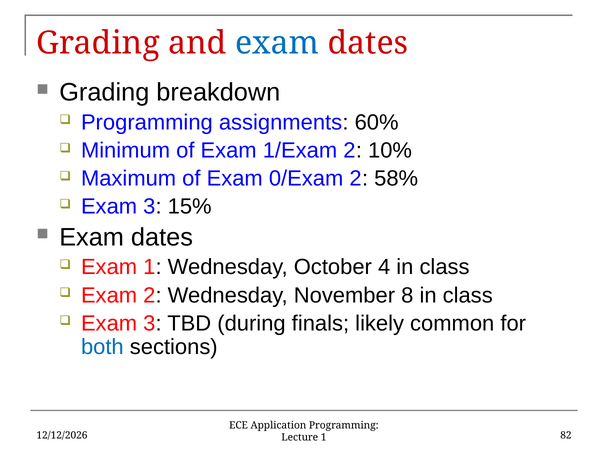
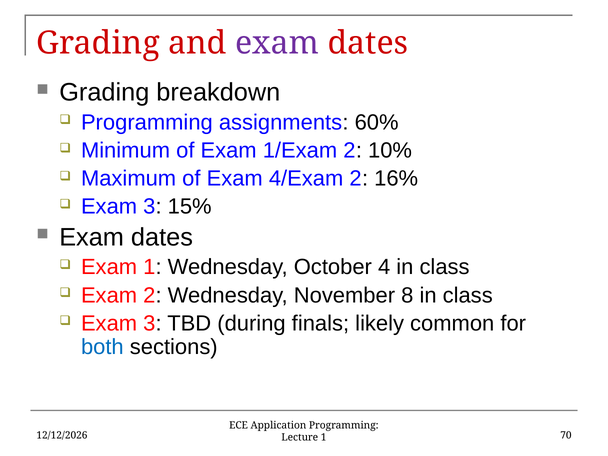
exam at (277, 43) colour: blue -> purple
0/Exam: 0/Exam -> 4/Exam
58%: 58% -> 16%
82: 82 -> 70
